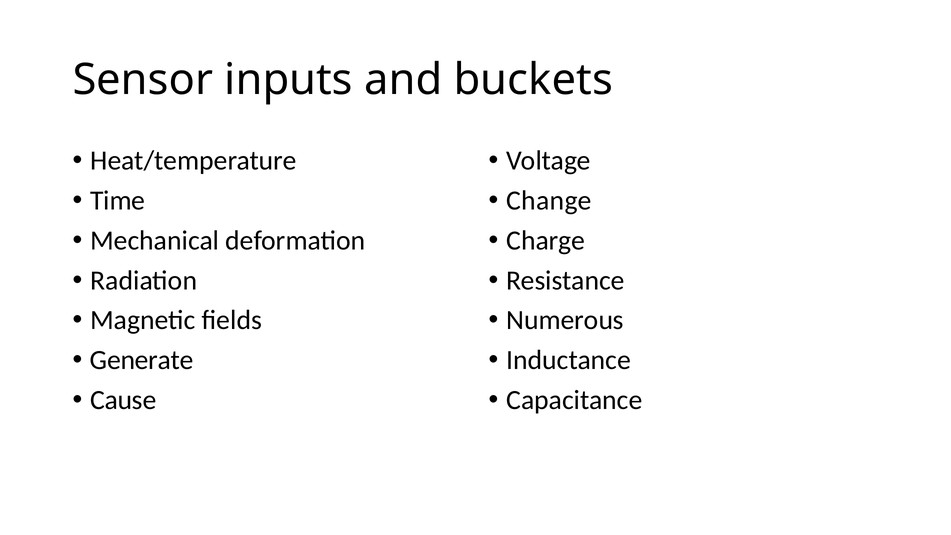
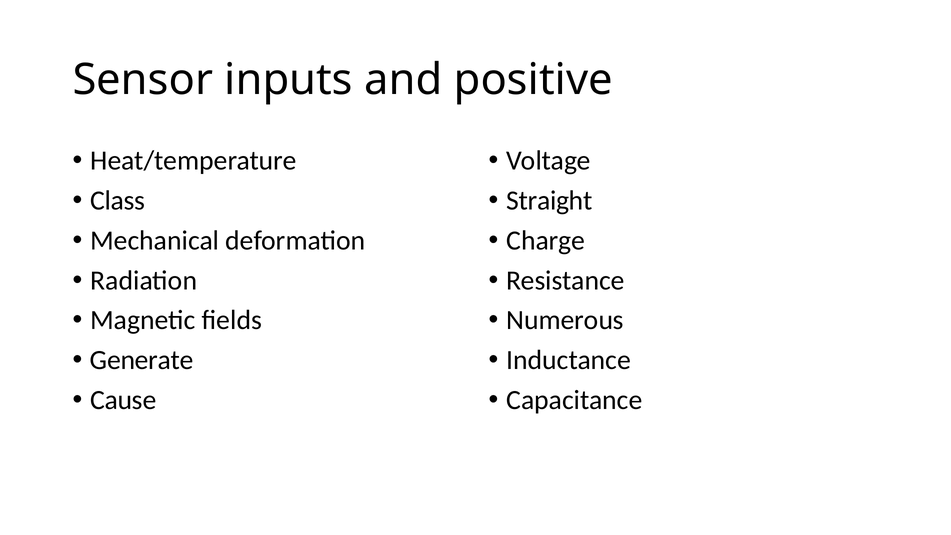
buckets: buckets -> positive
Time: Time -> Class
Change: Change -> Straight
